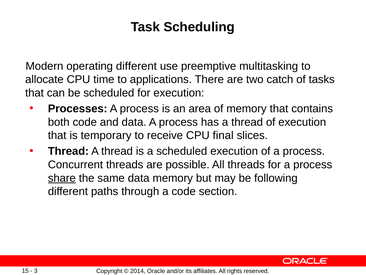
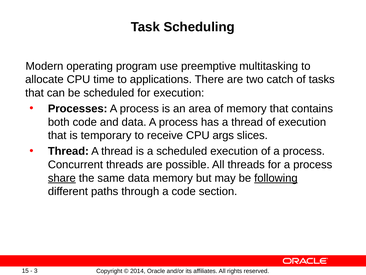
operating different: different -> program
final: final -> args
following underline: none -> present
